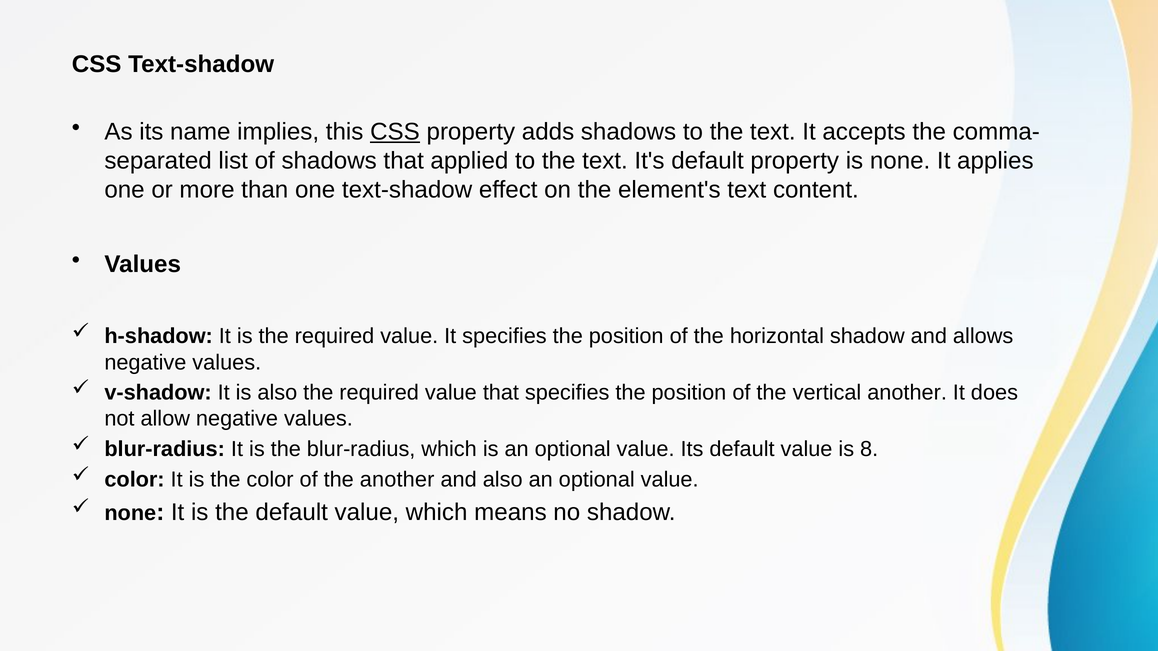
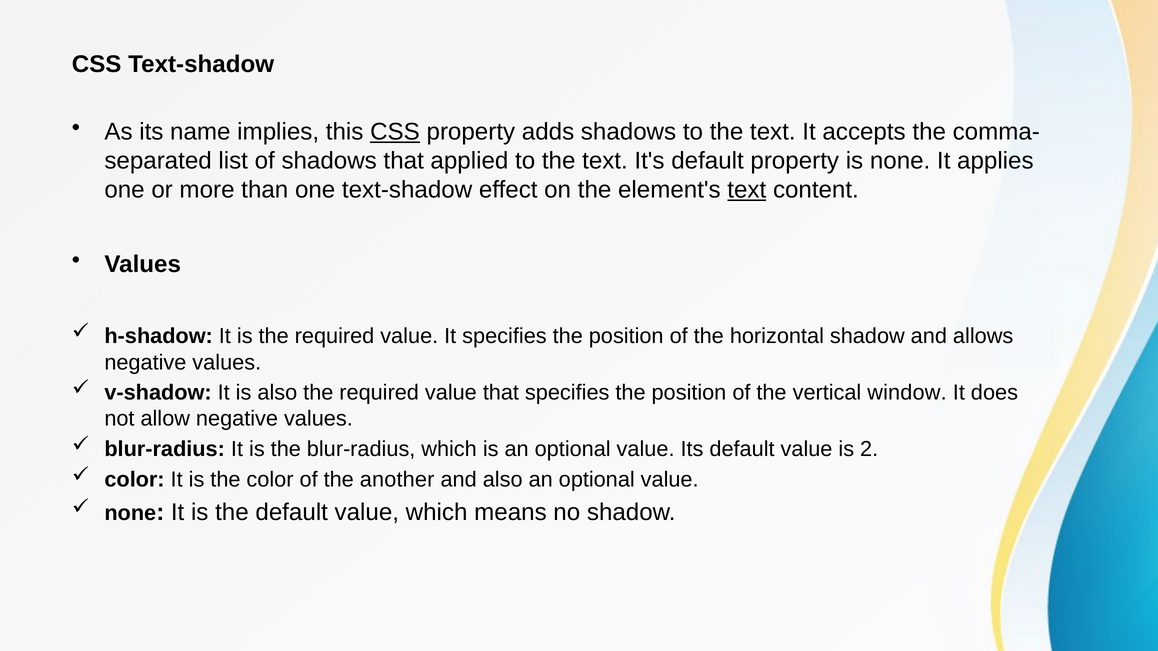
text at (747, 190) underline: none -> present
vertical another: another -> window
8: 8 -> 2
